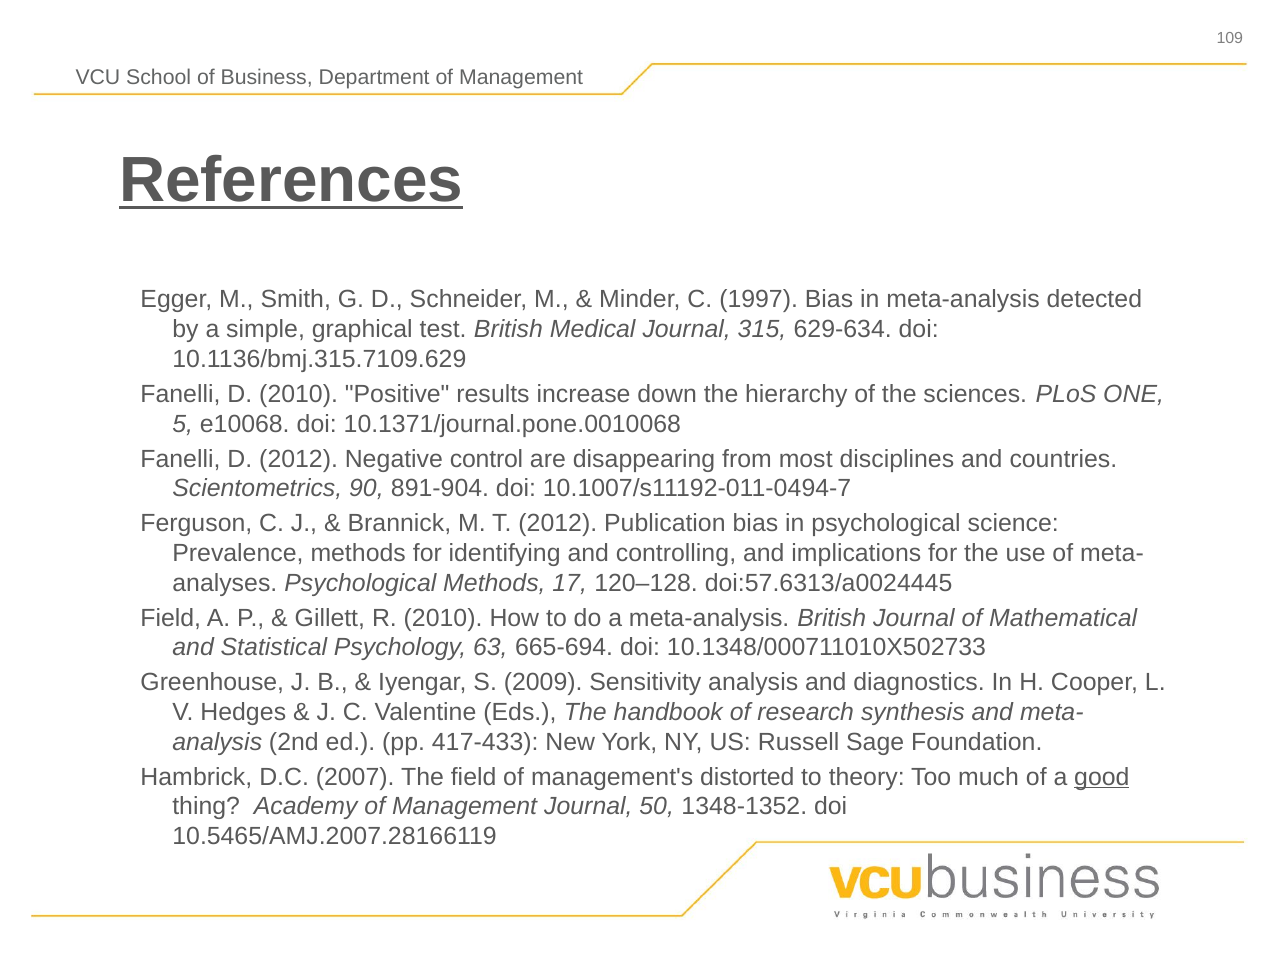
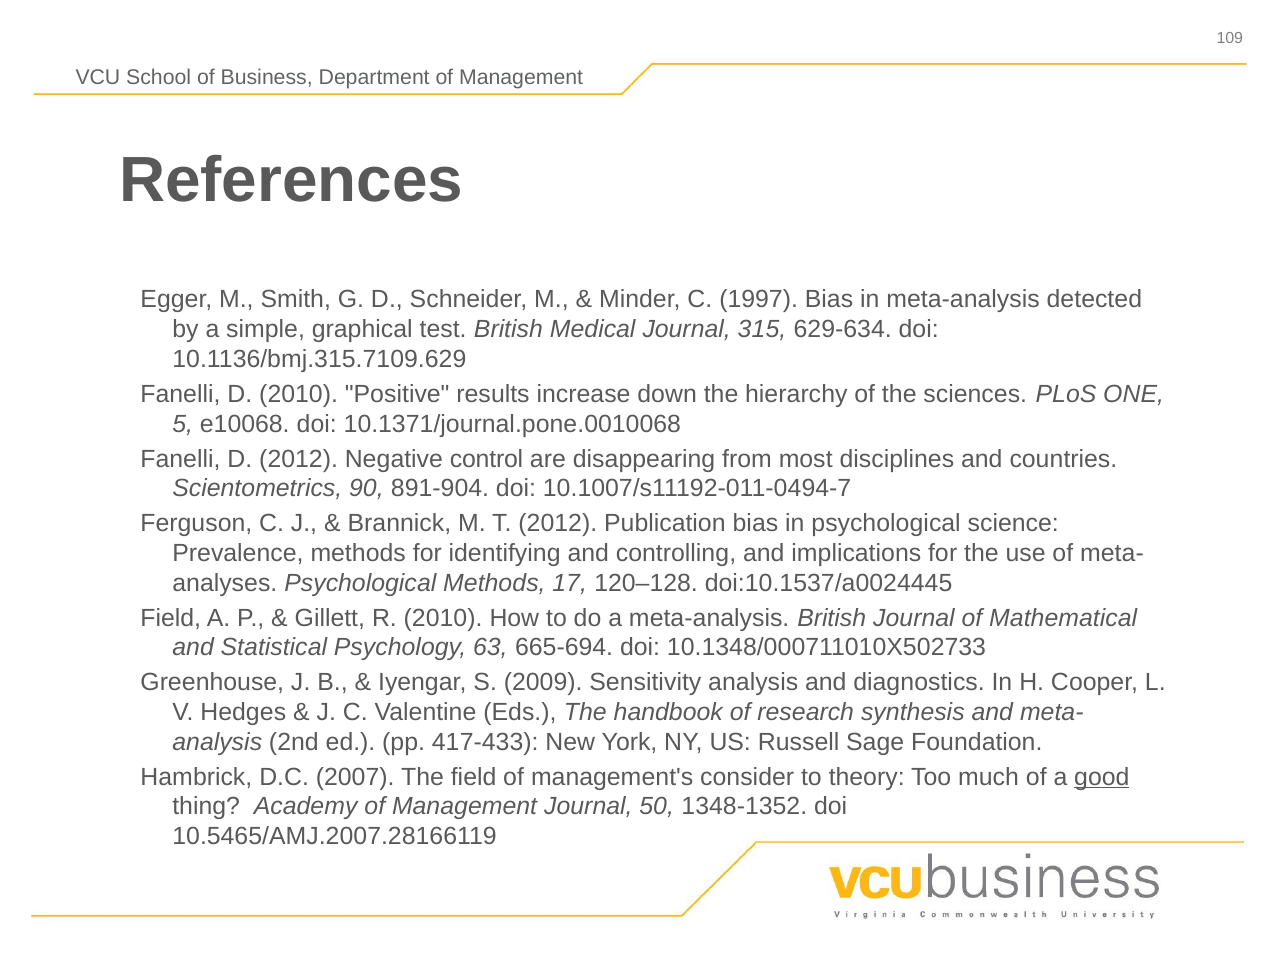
References underline: present -> none
doi:57.6313/a0024445: doi:57.6313/a0024445 -> doi:10.1537/a0024445
distorted: distorted -> consider
